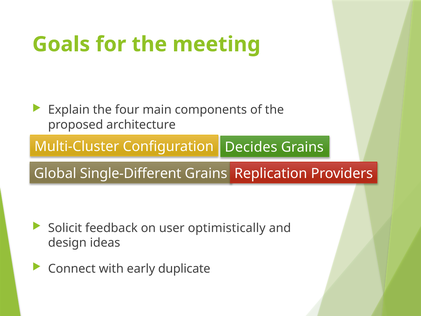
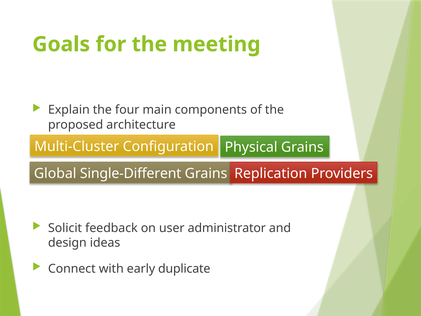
Decides: Decides -> Physical
optimistically: optimistically -> administrator
